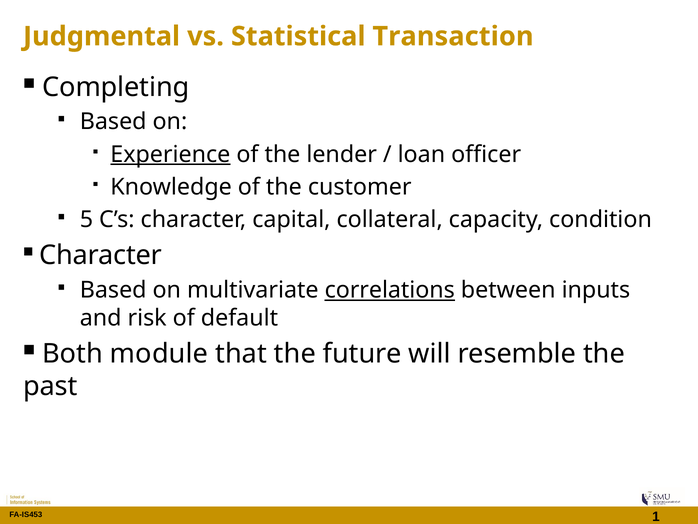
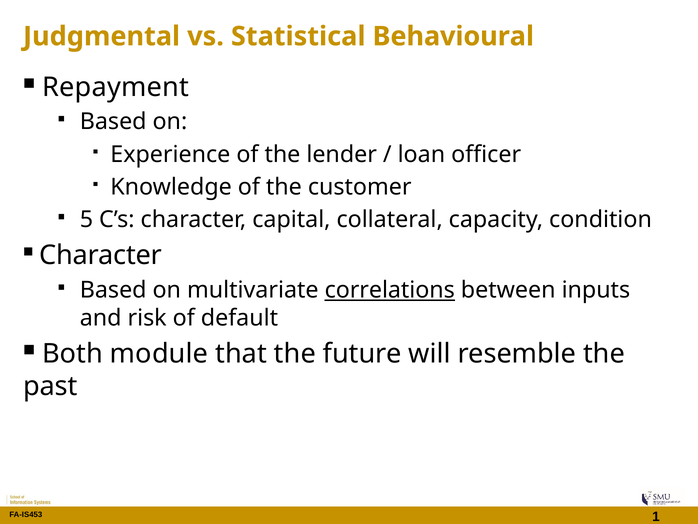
Transaction: Transaction -> Behavioural
Completing: Completing -> Repayment
Experience underline: present -> none
